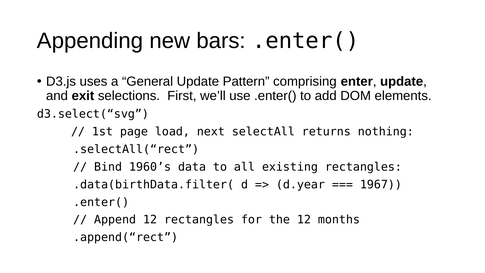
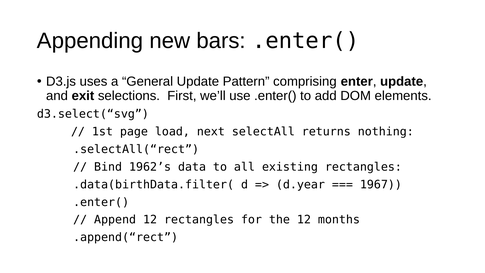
1960’s: 1960’s -> 1962’s
